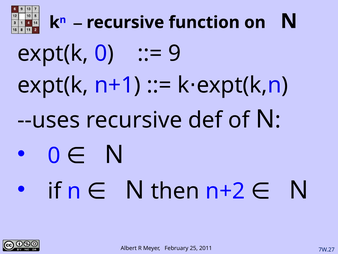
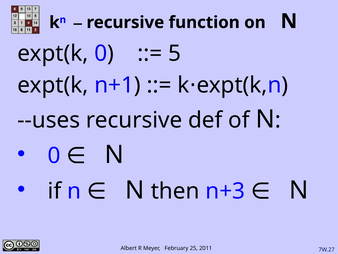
9: 9 -> 5
n+2: n+2 -> n+3
